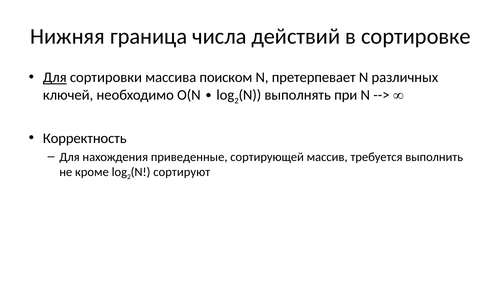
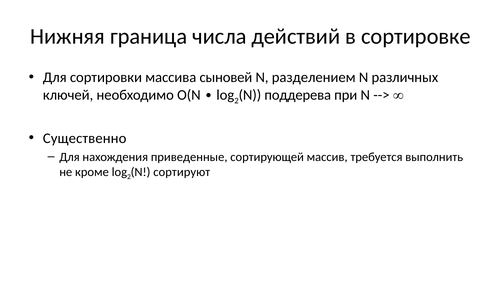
Для at (55, 77) underline: present -> none
поиском: поиском -> сыновей
претерпевает: претерпевает -> разделением
выполнять: выполнять -> поддерева
Корректность: Корректность -> Существенно
